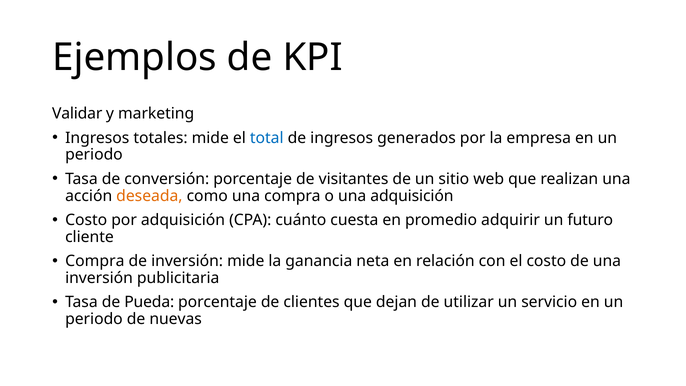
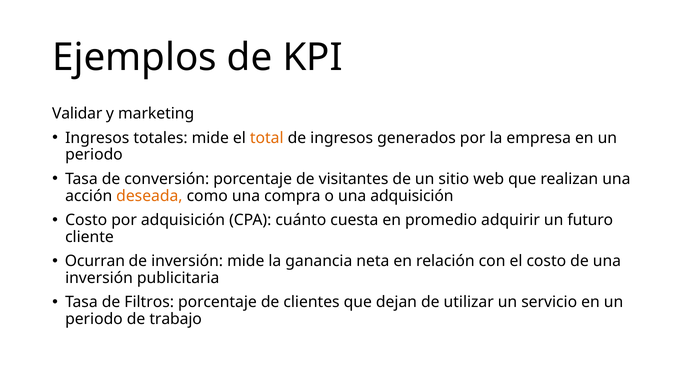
total colour: blue -> orange
Compra at (95, 261): Compra -> Ocurran
Pueda: Pueda -> Filtros
nuevas: nuevas -> trabajo
